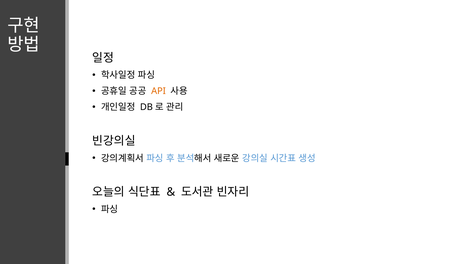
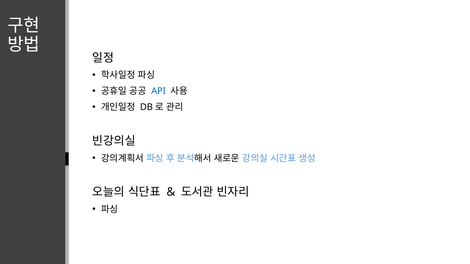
API colour: orange -> blue
